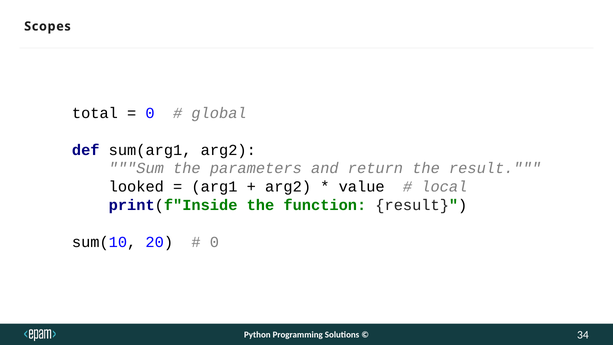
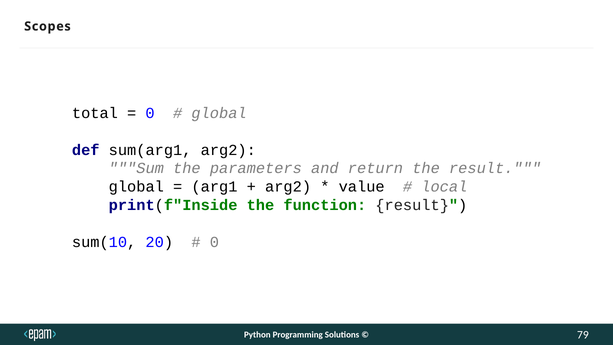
looked at (136, 187): looked -> global
34: 34 -> 79
